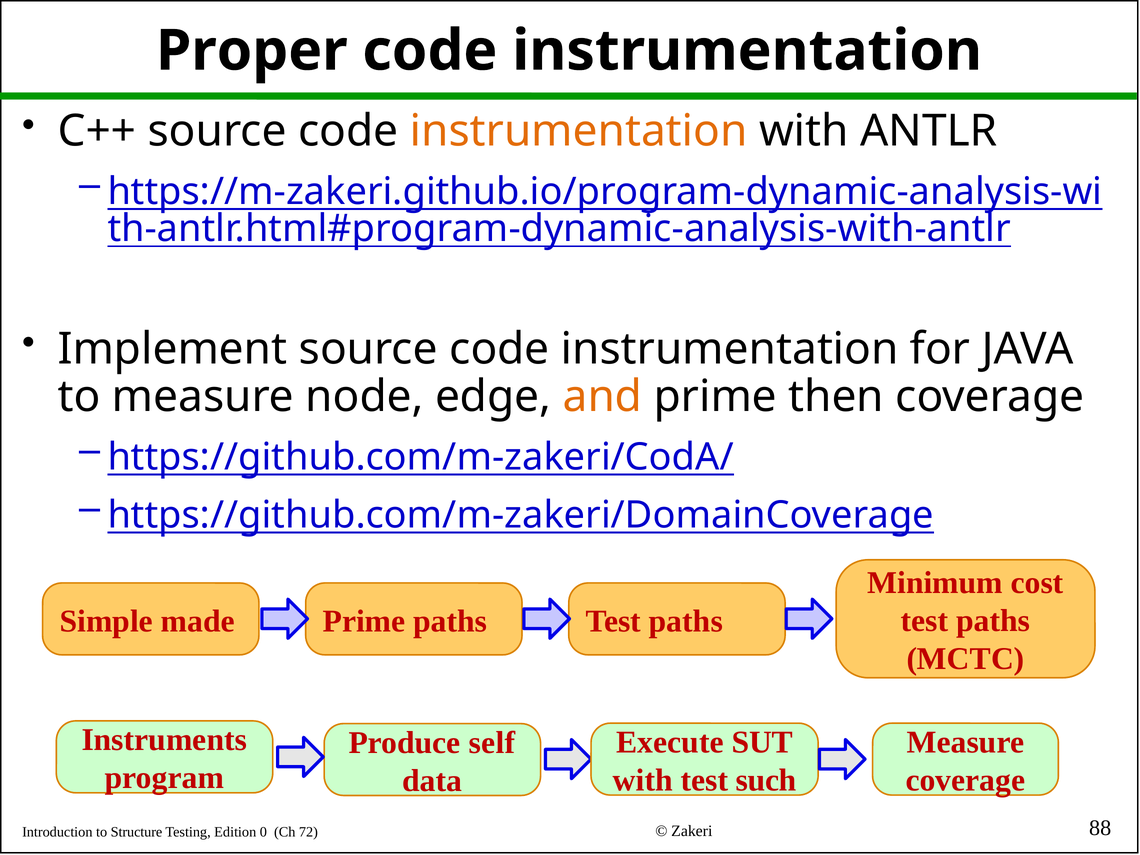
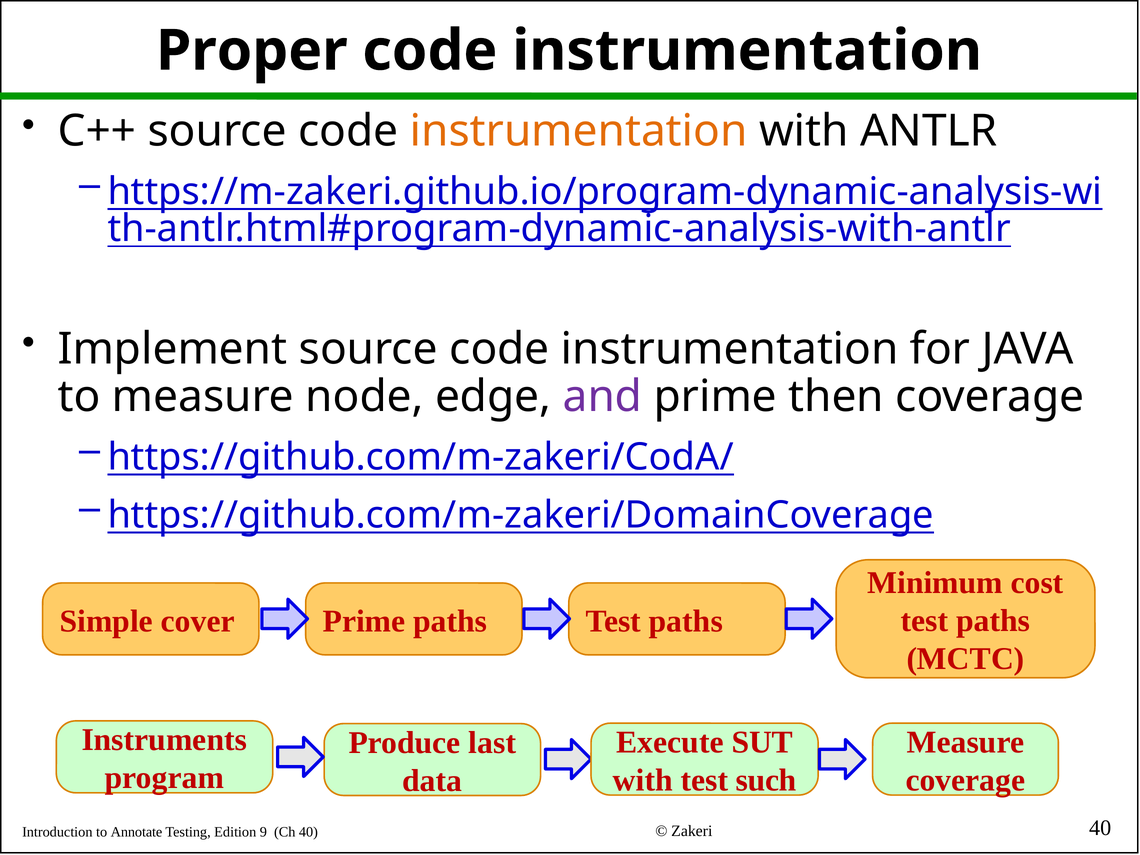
and colour: orange -> purple
made: made -> cover
self: self -> last
Structure: Structure -> Annotate
0: 0 -> 9
Ch 72: 72 -> 40
Zakeri 88: 88 -> 40
